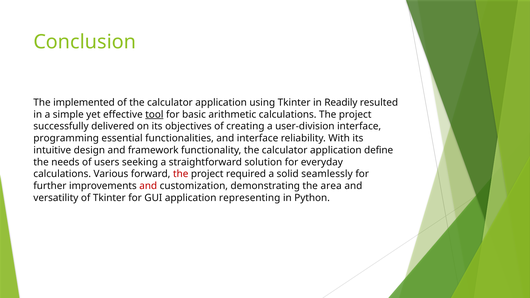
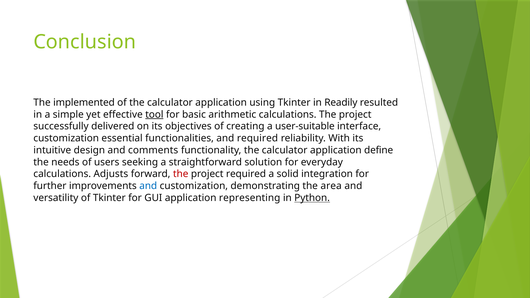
user-division: user-division -> user-suitable
programming at (66, 138): programming -> customization
and interface: interface -> required
framework: framework -> comments
Various: Various -> Adjusts
seamlessly: seamlessly -> integration
and at (148, 186) colour: red -> blue
Python underline: none -> present
